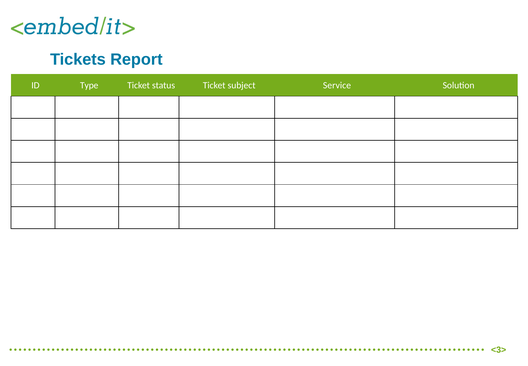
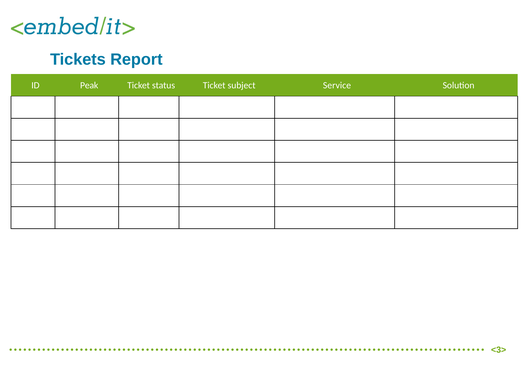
Type: Type -> Peak
